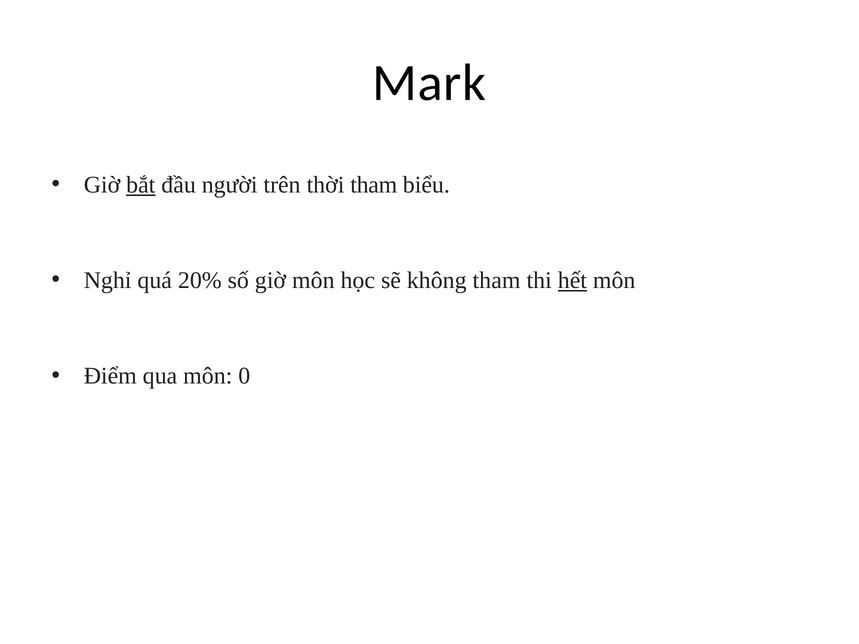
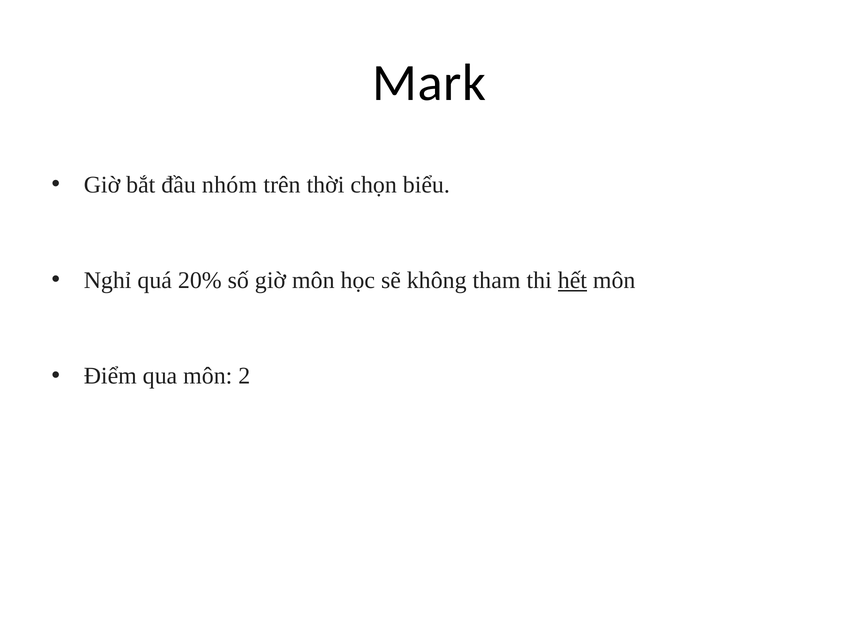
bắt underline: present -> none
người: người -> nhóm
thời tham: tham -> chọn
0: 0 -> 2
